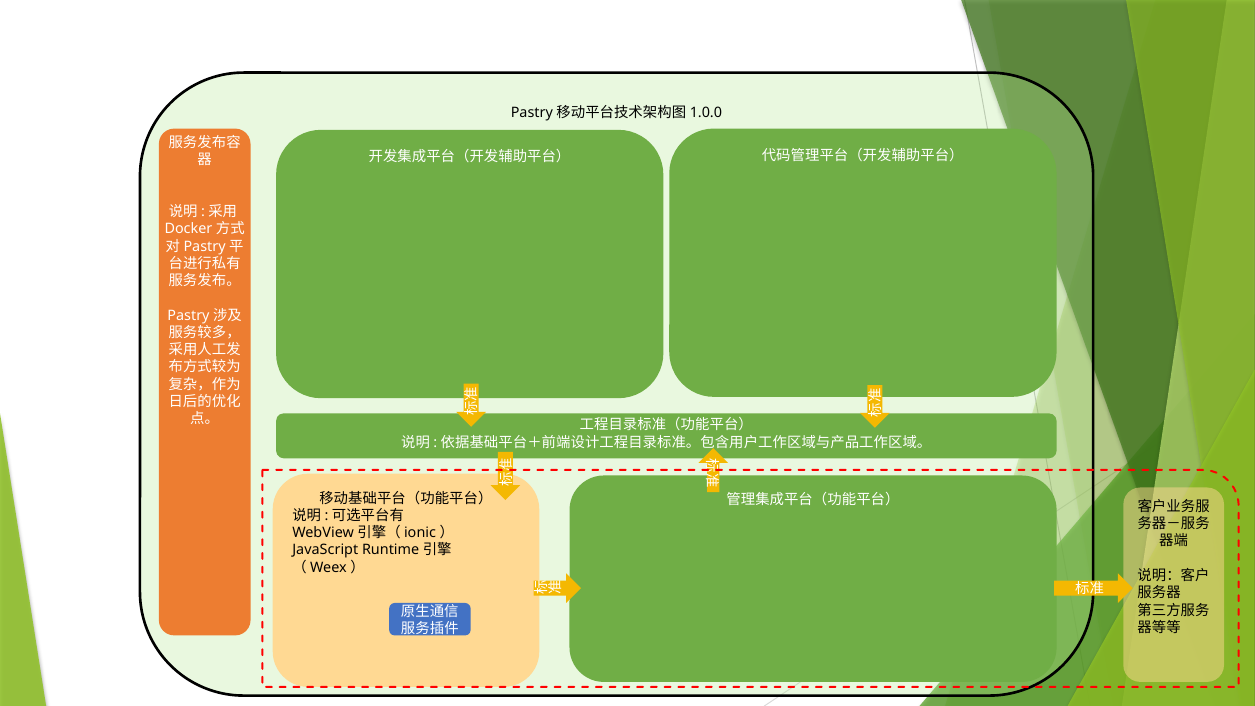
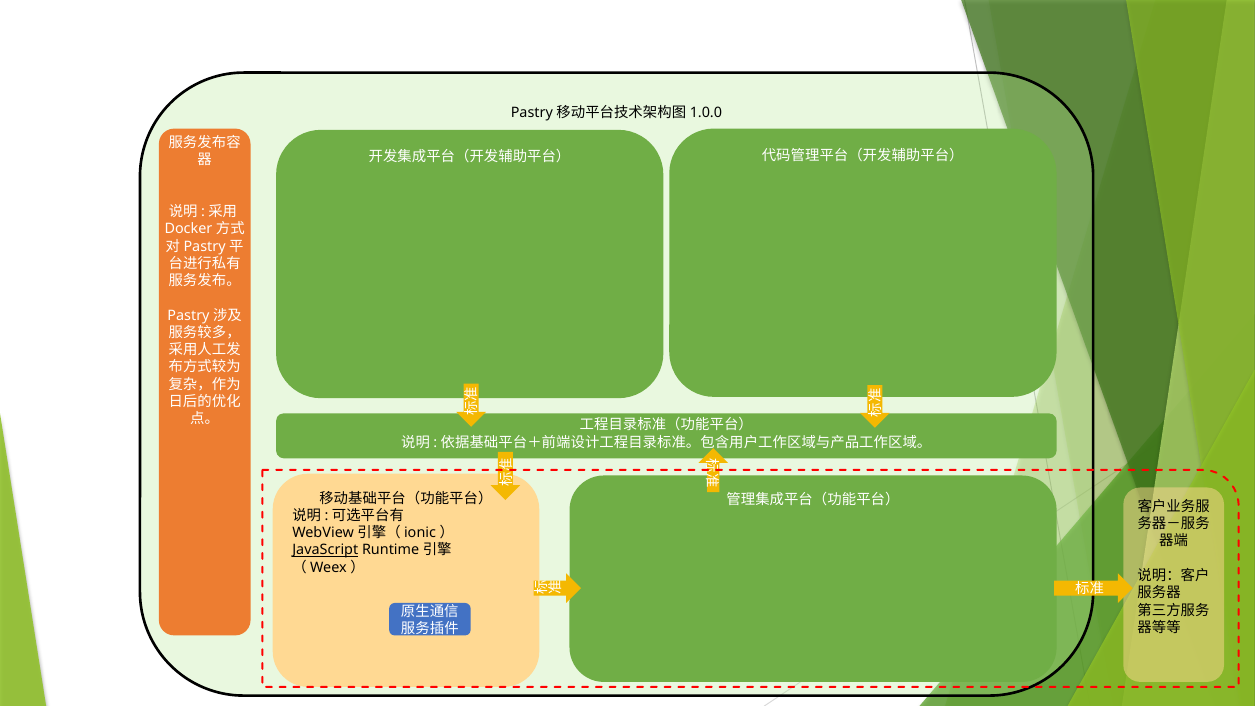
JavaScript underline: none -> present
